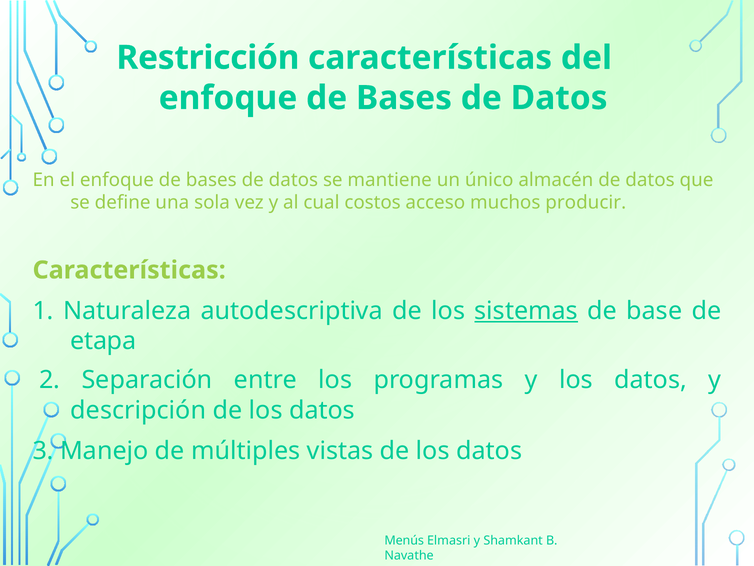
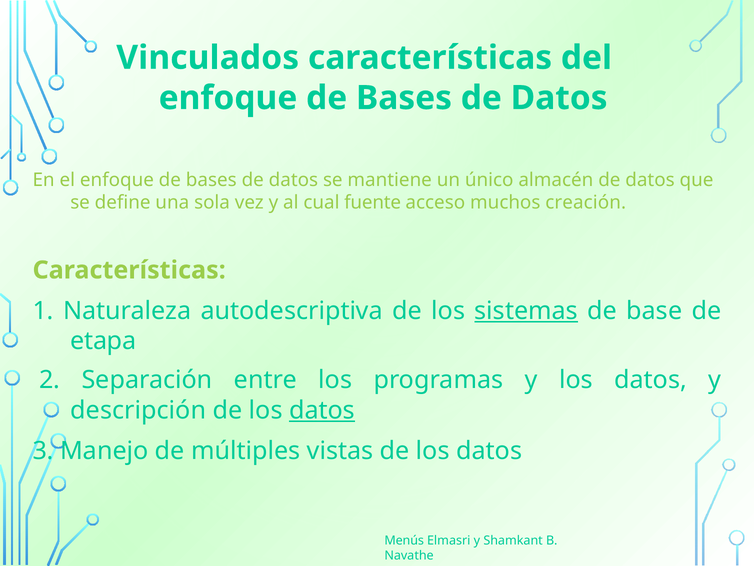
Restricción: Restricción -> Vinculados
costos: costos -> fuente
producir: producir -> creación
datos at (322, 410) underline: none -> present
